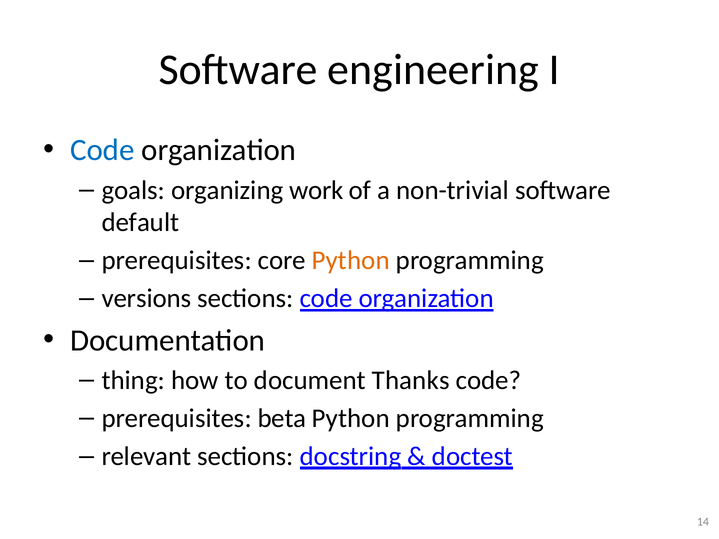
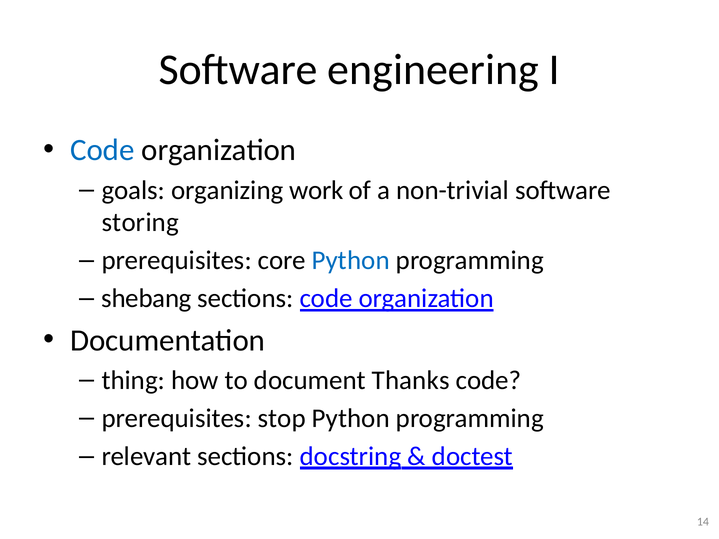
default: default -> storing
Python at (351, 261) colour: orange -> blue
versions: versions -> shebang
beta: beta -> stop
